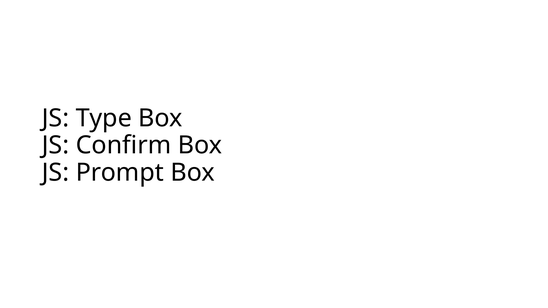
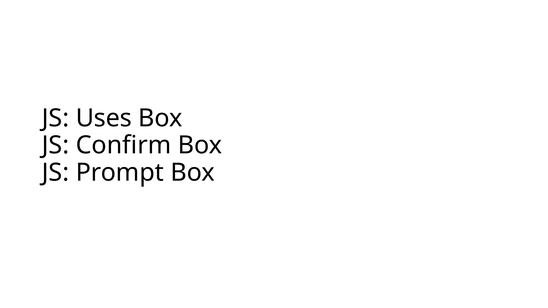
Type: Type -> Uses
